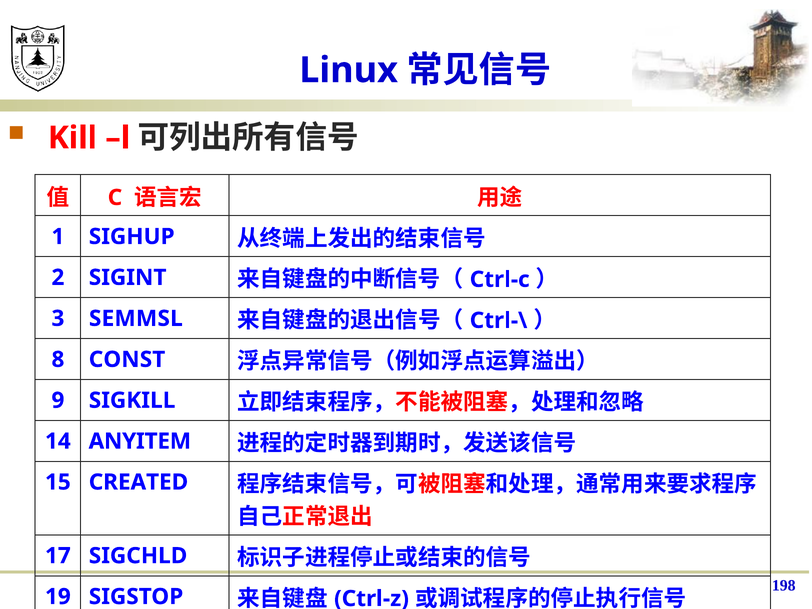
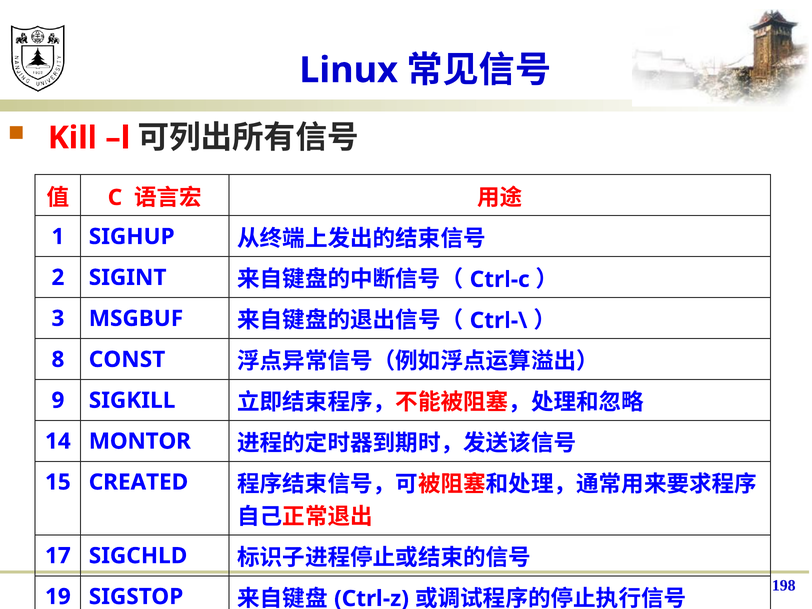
SEMMSL: SEMMSL -> MSGBUF
ANYITEM: ANYITEM -> MONTOR
